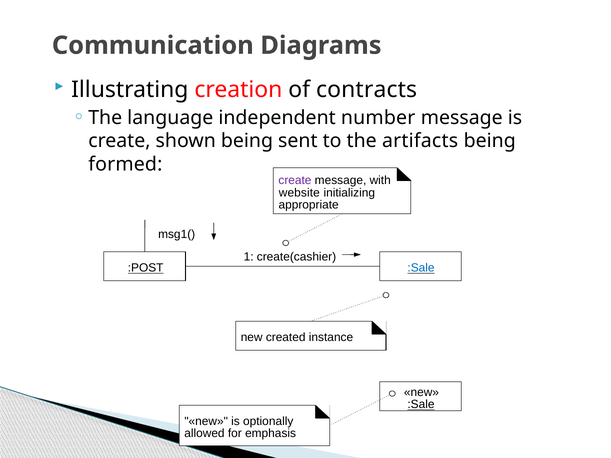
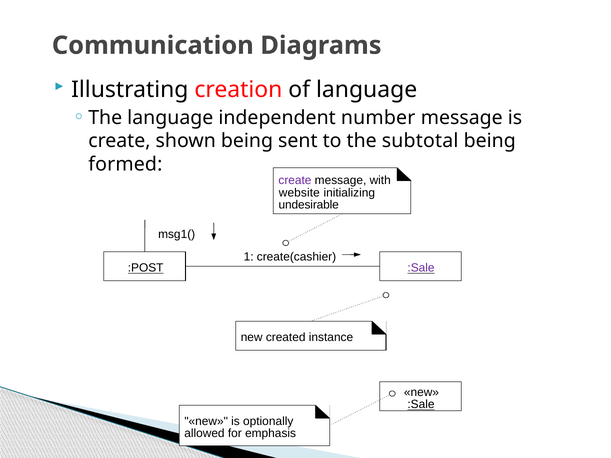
of contracts: contracts -> language
artifacts: artifacts -> subtotal
appropriate: appropriate -> undesirable
:Sale at (421, 268) colour: blue -> purple
